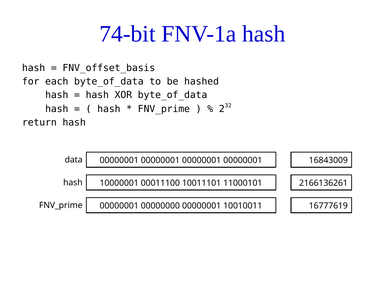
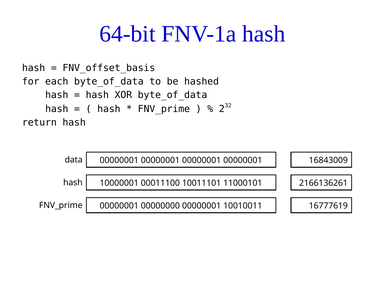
74-bit: 74-bit -> 64-bit
